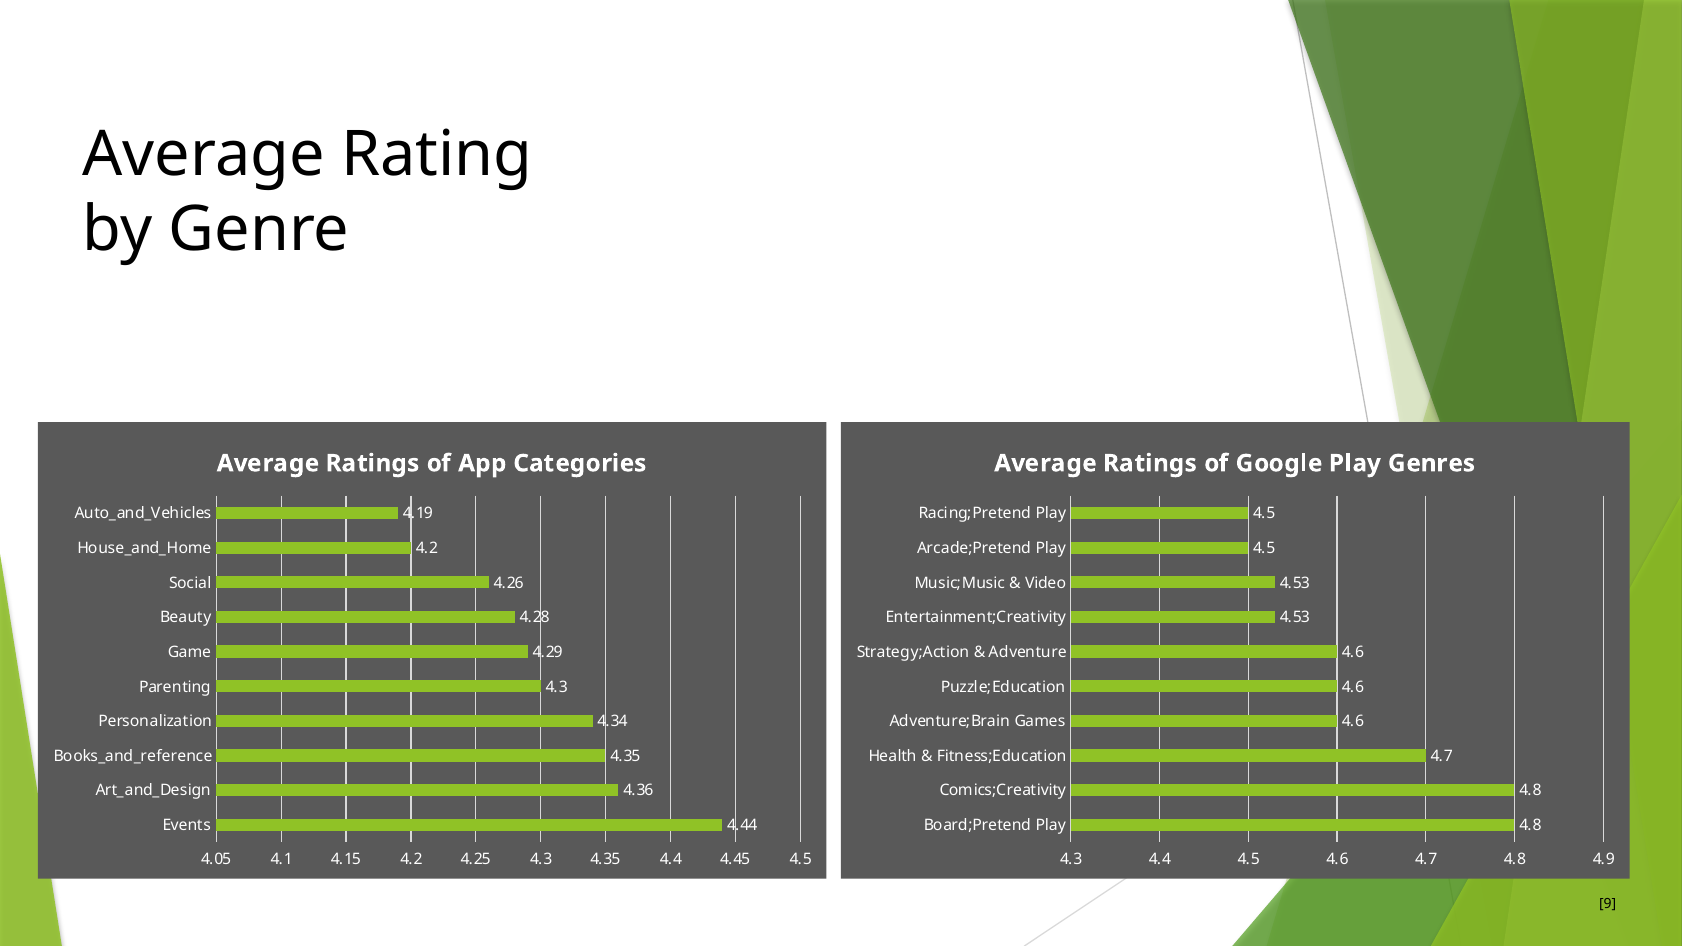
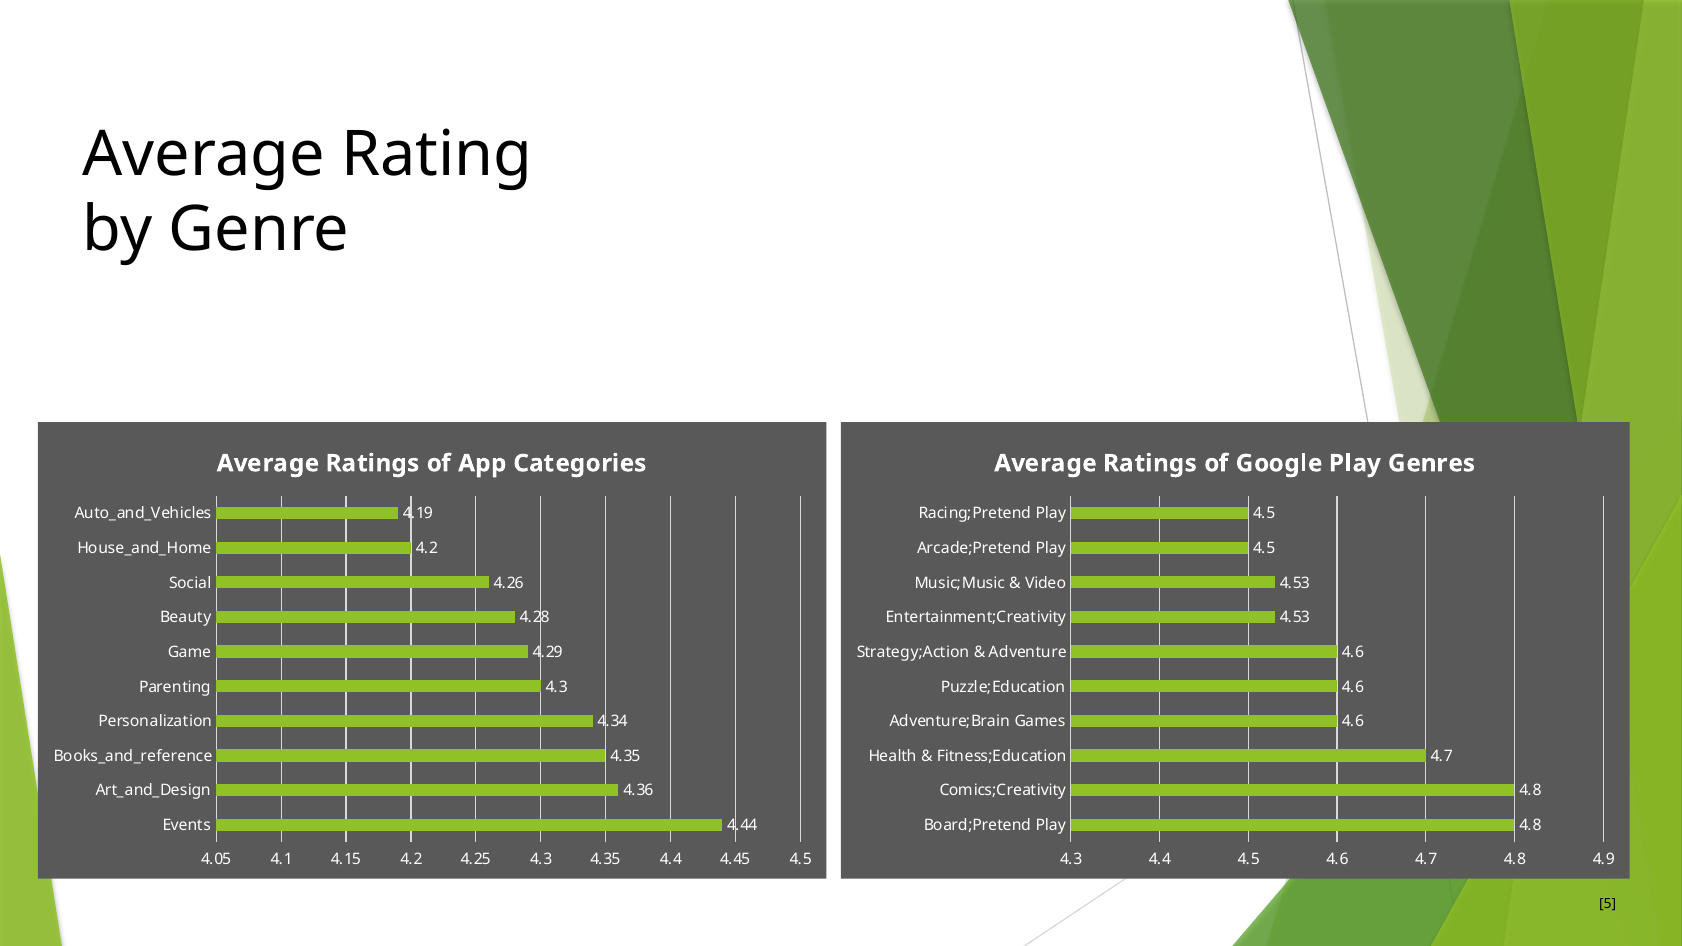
9: 9 -> 5
